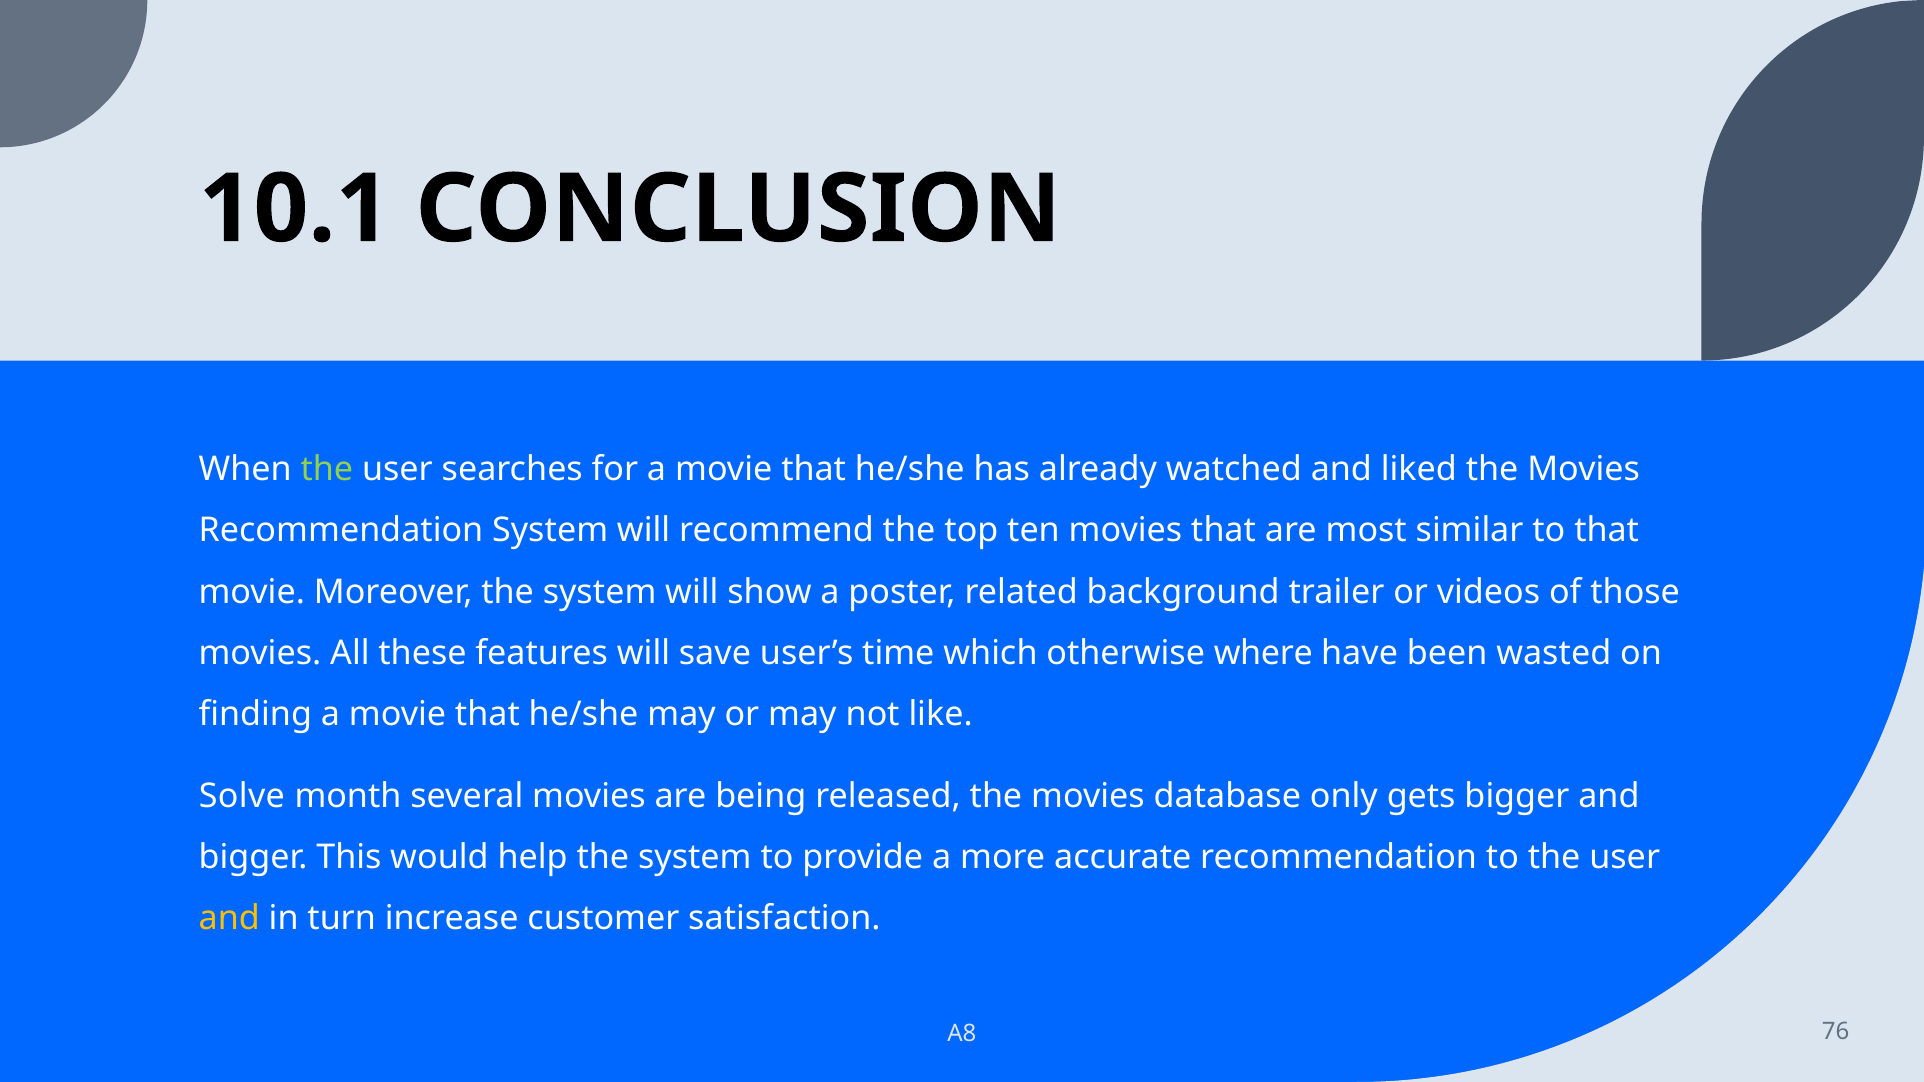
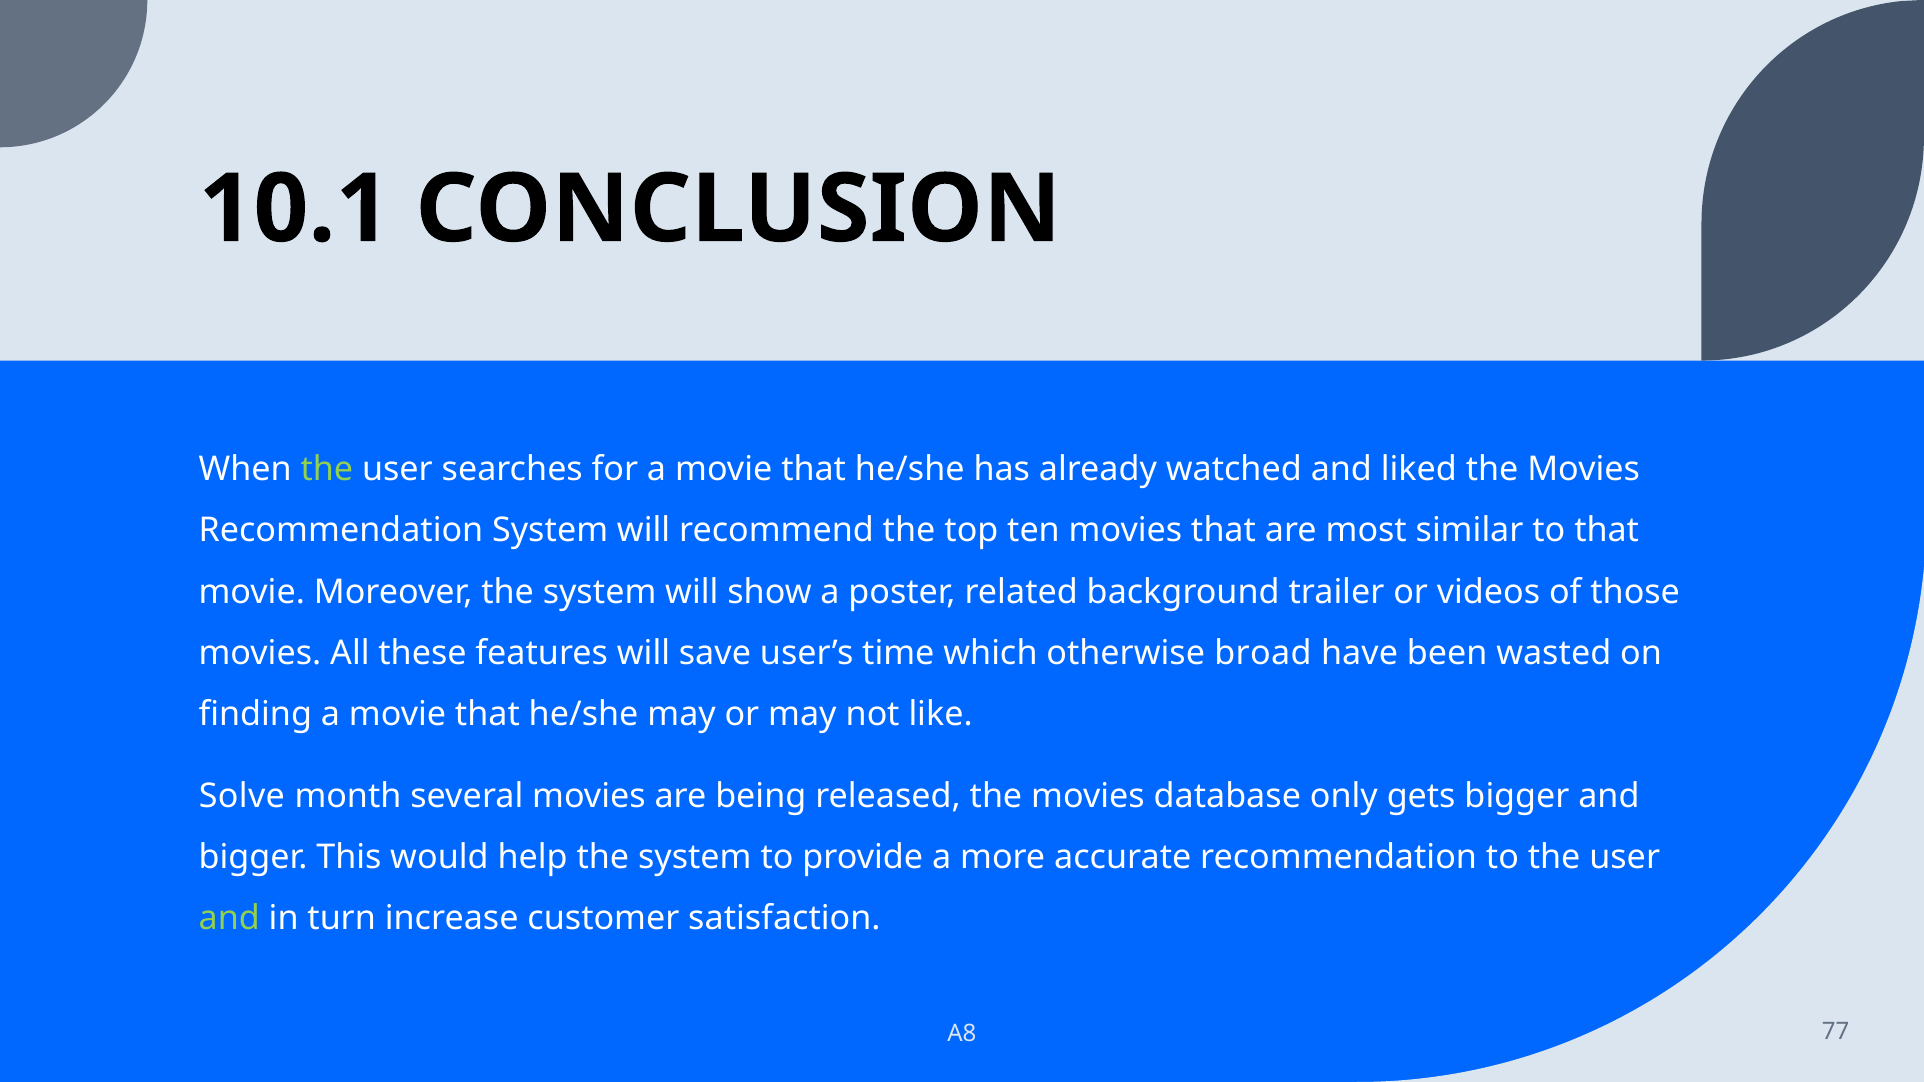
where: where -> broad
and at (229, 919) colour: yellow -> light green
76: 76 -> 77
